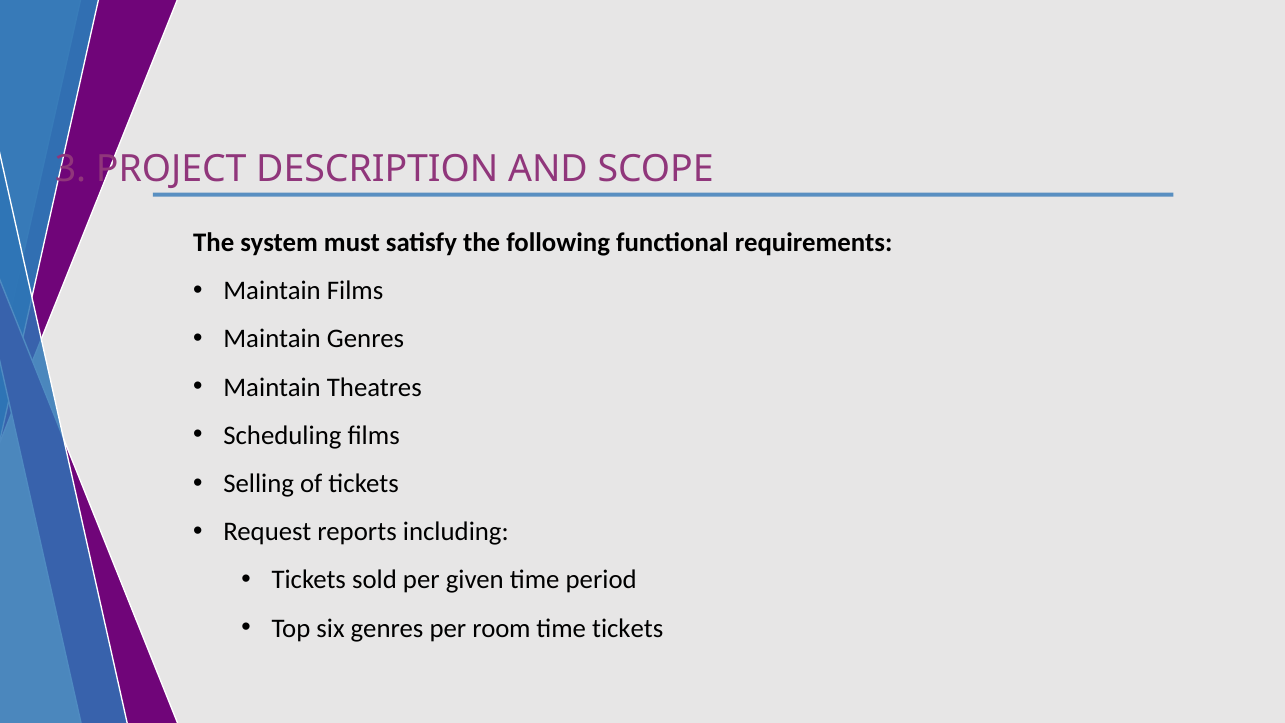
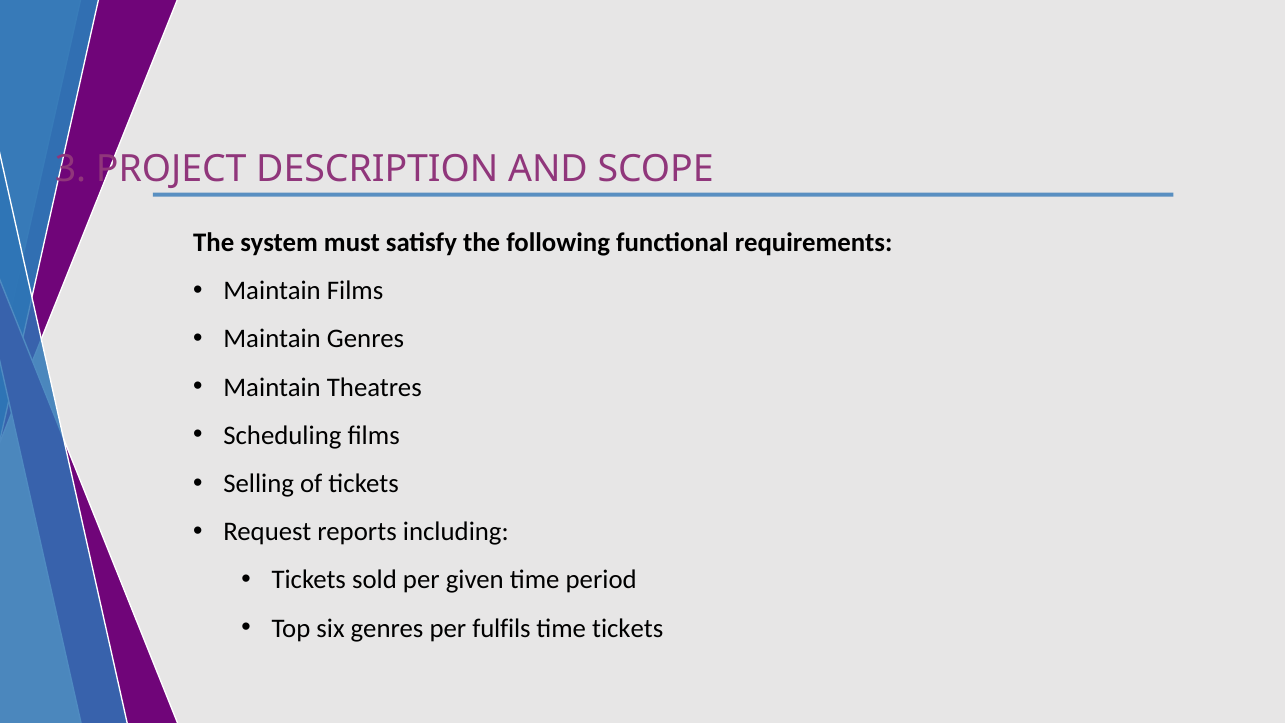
room: room -> fulfils
